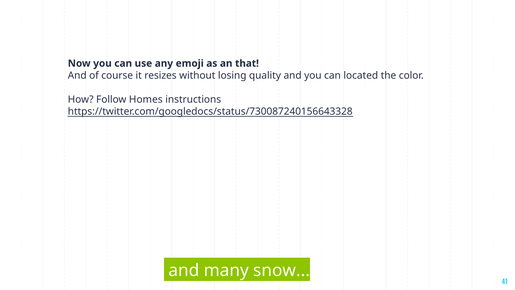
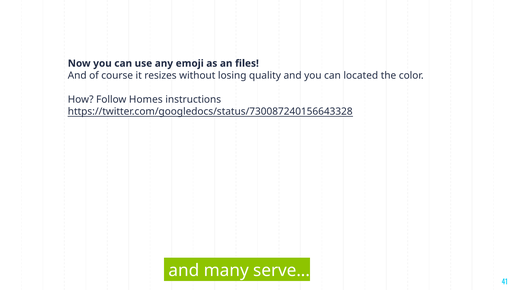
that: that -> files
snow: snow -> serve
